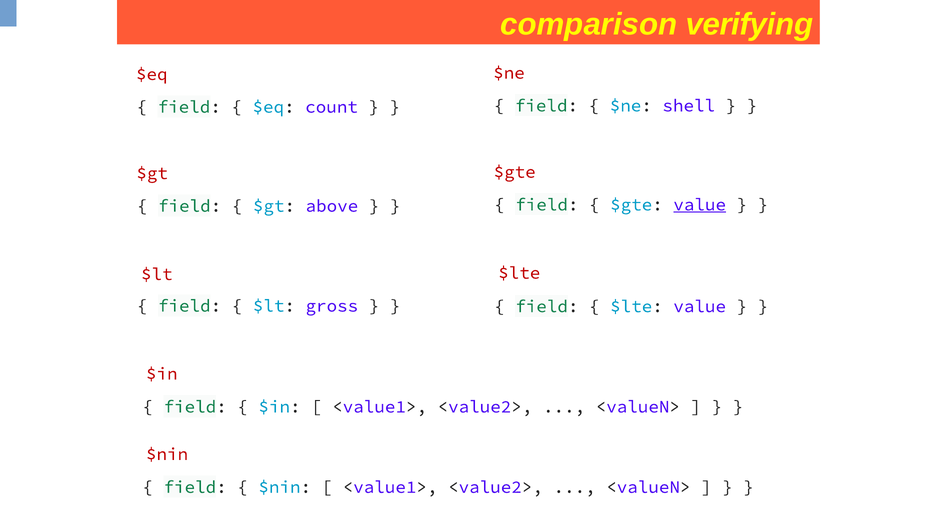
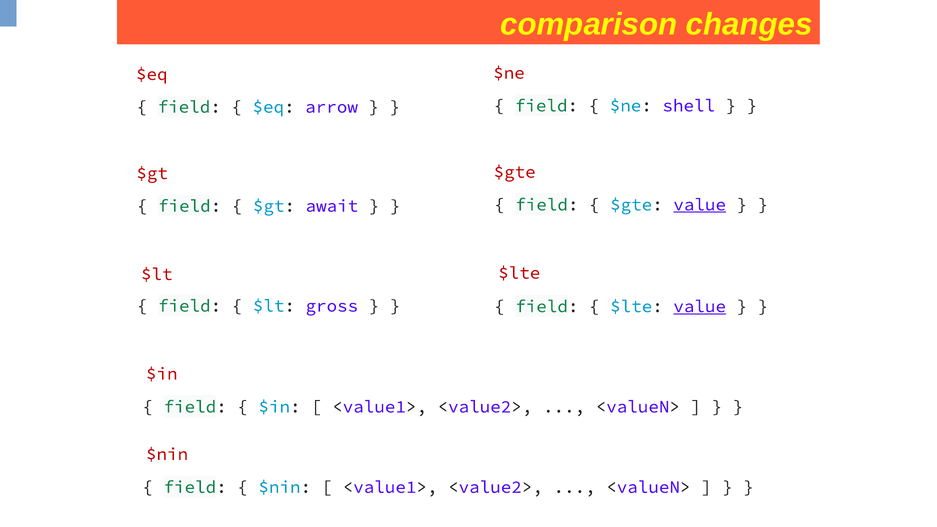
verifying: verifying -> changes
count: count -> arrow
above: above -> await
value at (700, 306) underline: none -> present
